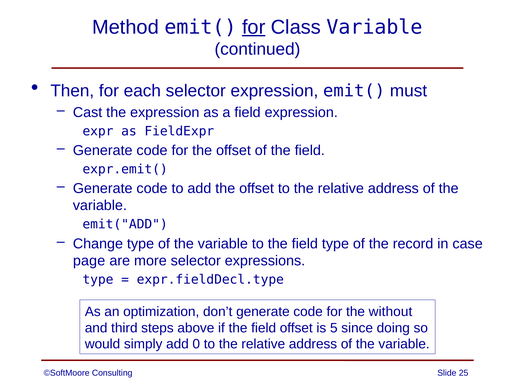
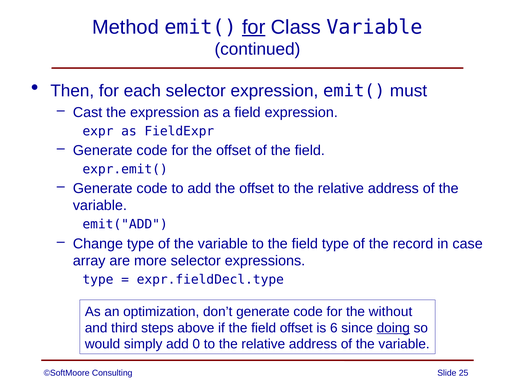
page: page -> array
5: 5 -> 6
doing underline: none -> present
